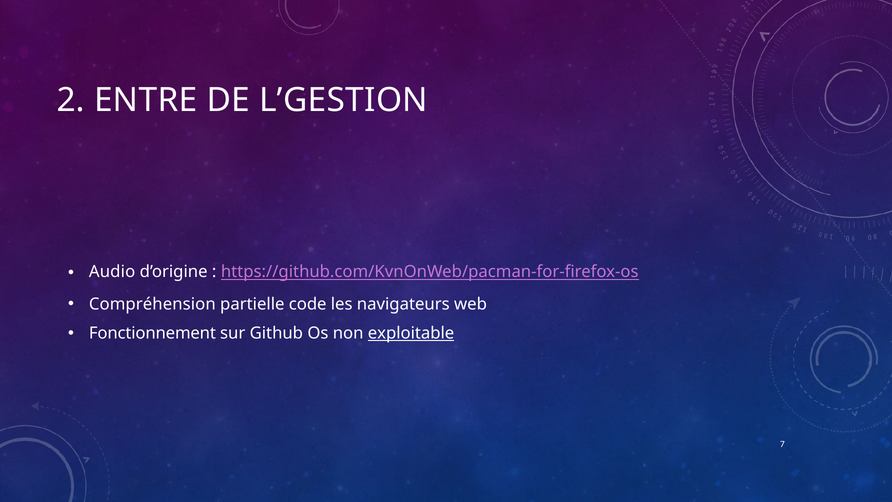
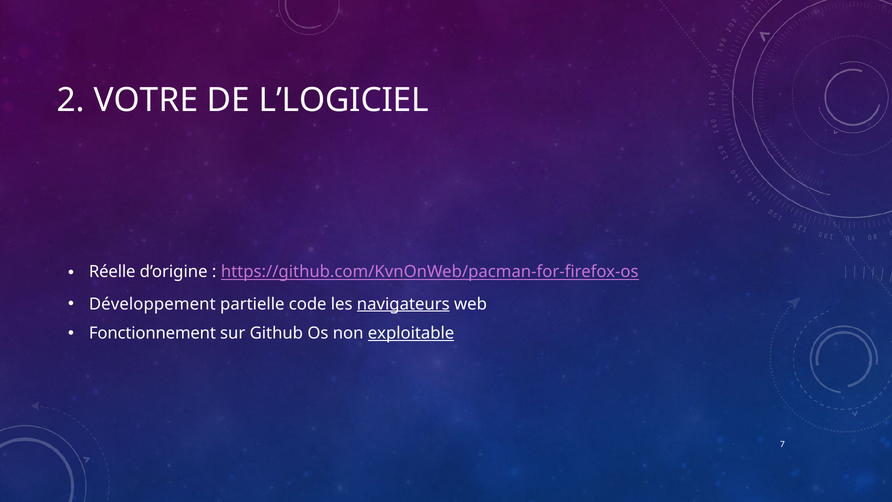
ENTRE: ENTRE -> VOTRE
L’GESTION: L’GESTION -> L’LOGICIEL
Audio: Audio -> Réelle
Compréhension: Compréhension -> Développement
navigateurs underline: none -> present
